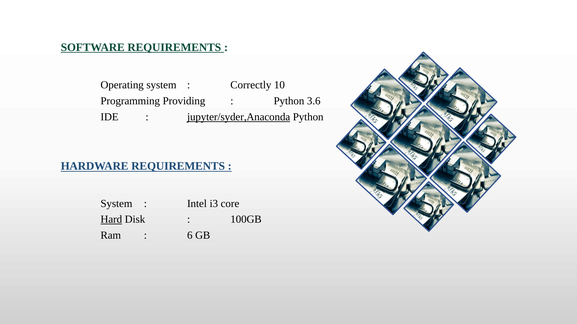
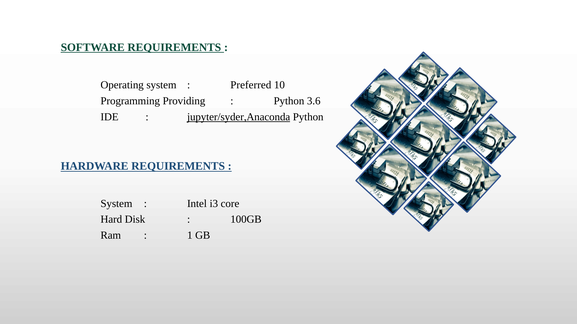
Correctly: Correctly -> Preferred
Hard underline: present -> none
6: 6 -> 1
